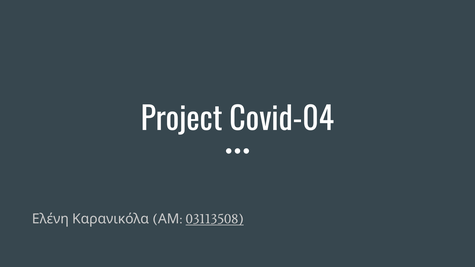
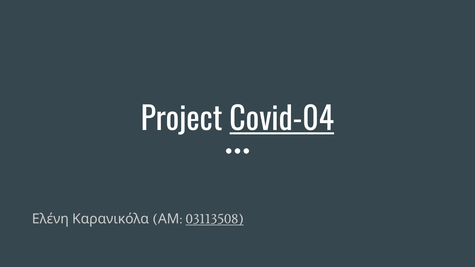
Covid-04 underline: none -> present
